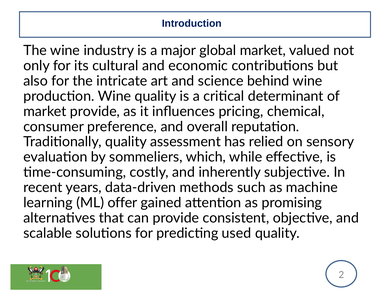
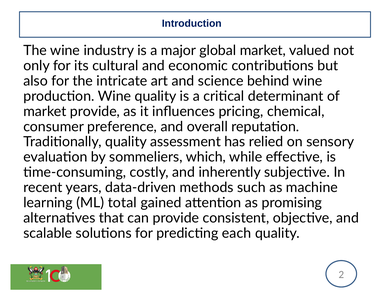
offer: offer -> total
used: used -> each
